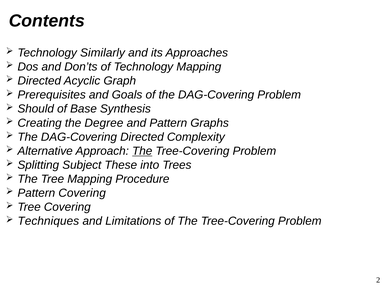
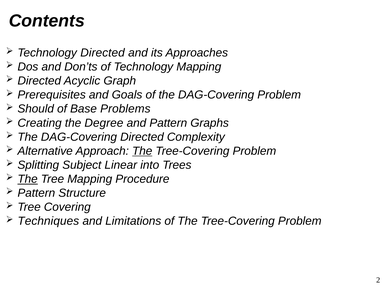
Technology Similarly: Similarly -> Directed
Synthesis: Synthesis -> Problems
These: These -> Linear
The at (28, 179) underline: none -> present
Pattern Covering: Covering -> Structure
